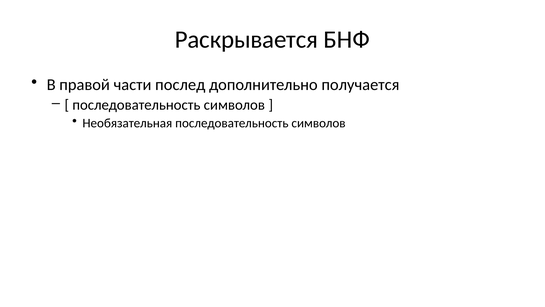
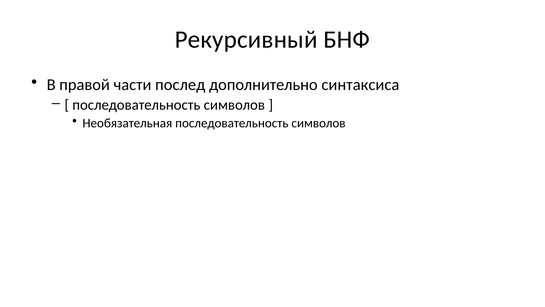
Раскрывается: Раскрывается -> Рекурсивный
получается: получается -> синтаксиса
